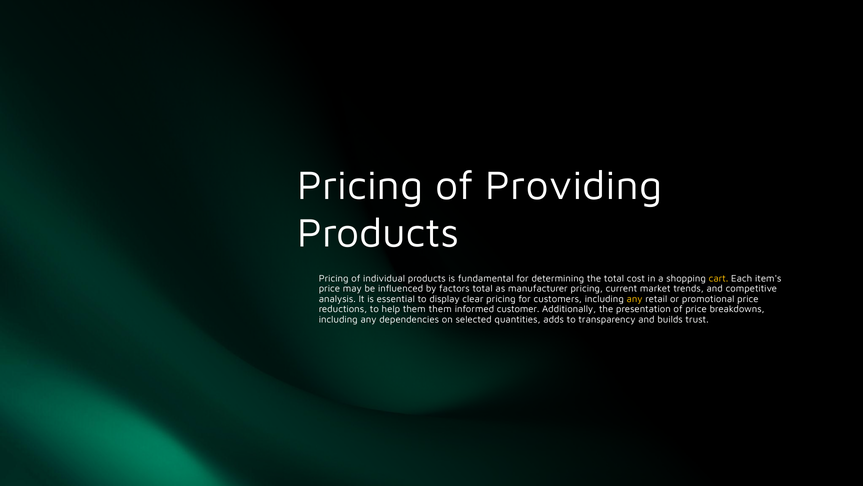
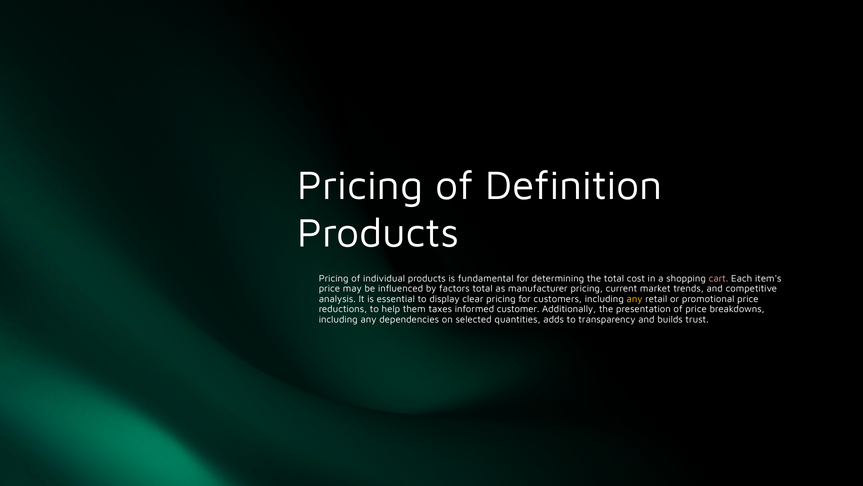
Providing: Providing -> Definition
cart colour: yellow -> pink
them them: them -> taxes
